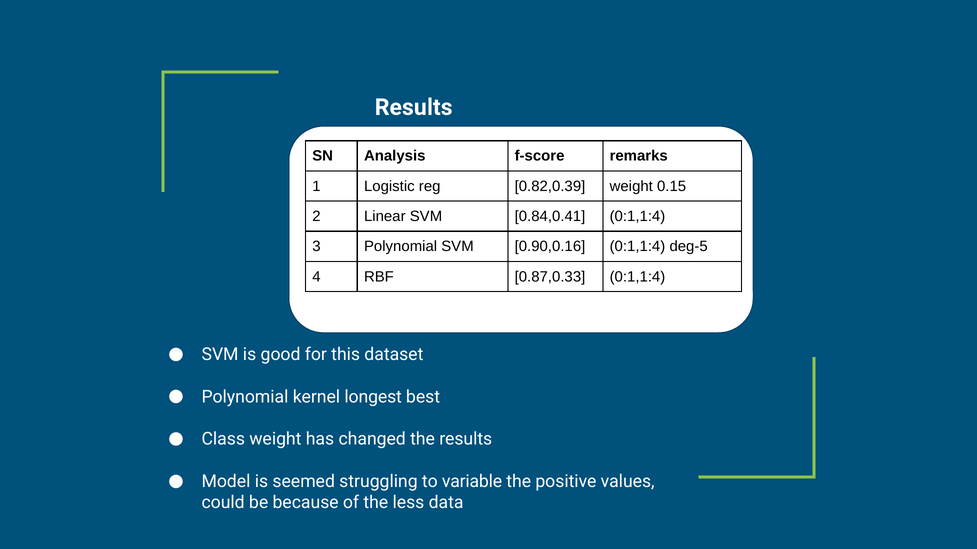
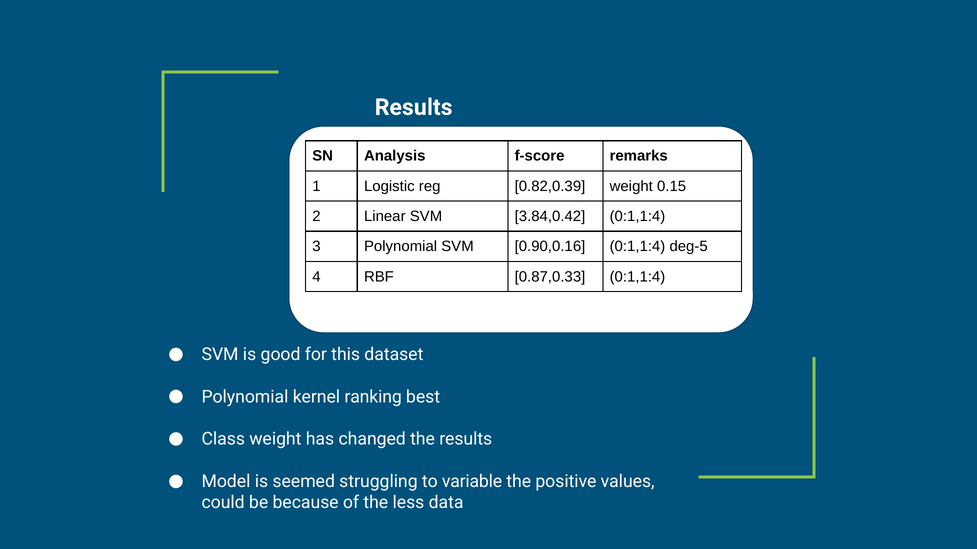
0.84,0.41: 0.84,0.41 -> 3.84,0.42
longest: longest -> ranking
